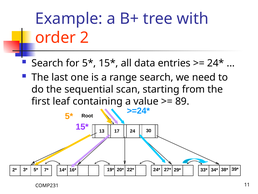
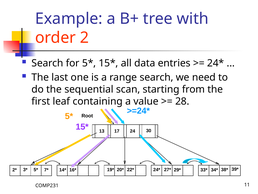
89: 89 -> 28
